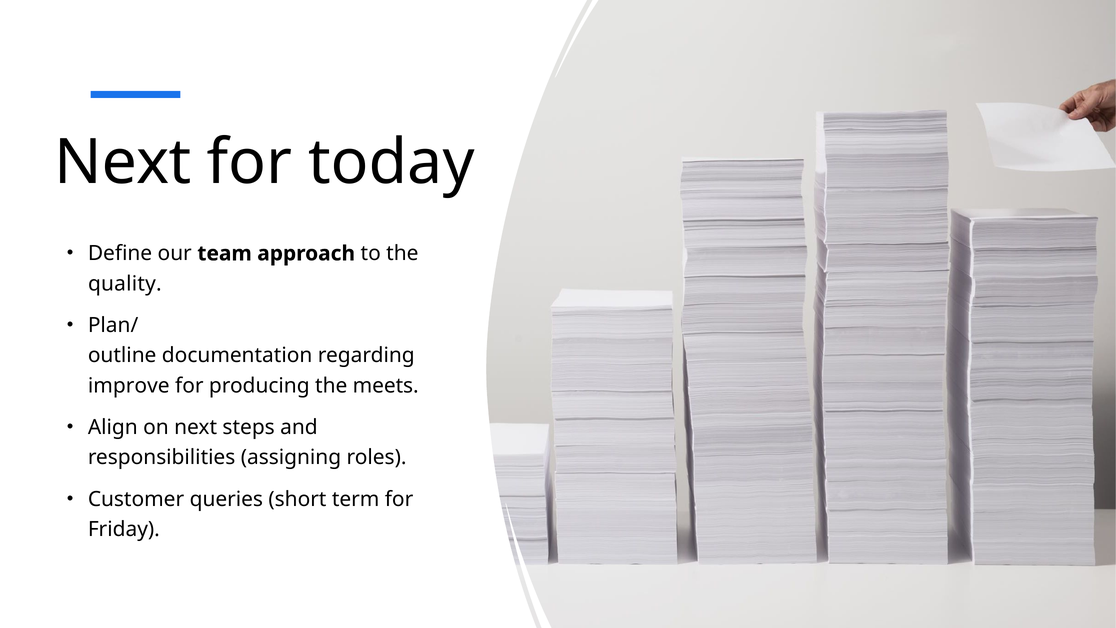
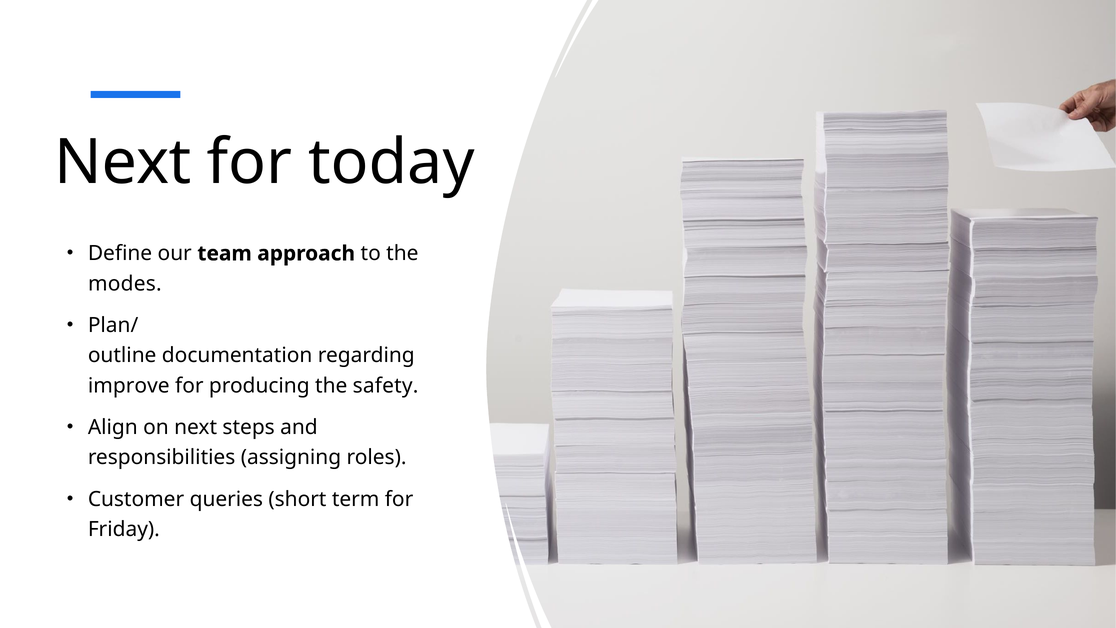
quality: quality -> modes
meets: meets -> safety
